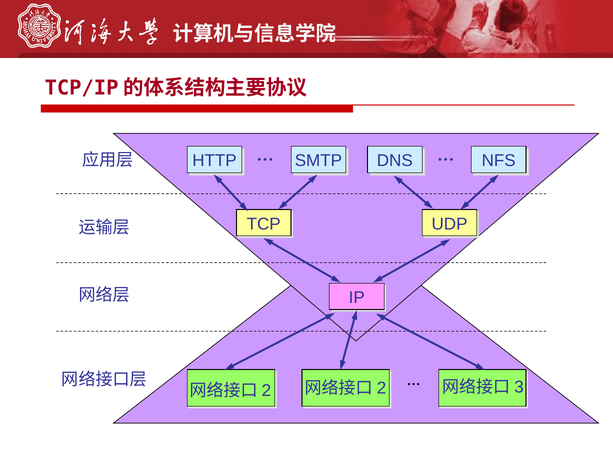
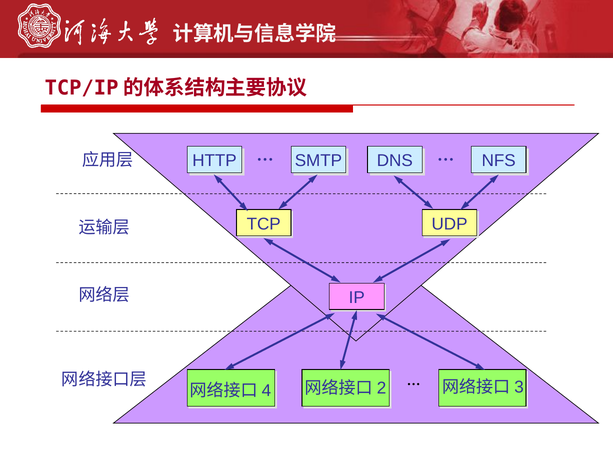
2 at (266, 390): 2 -> 4
